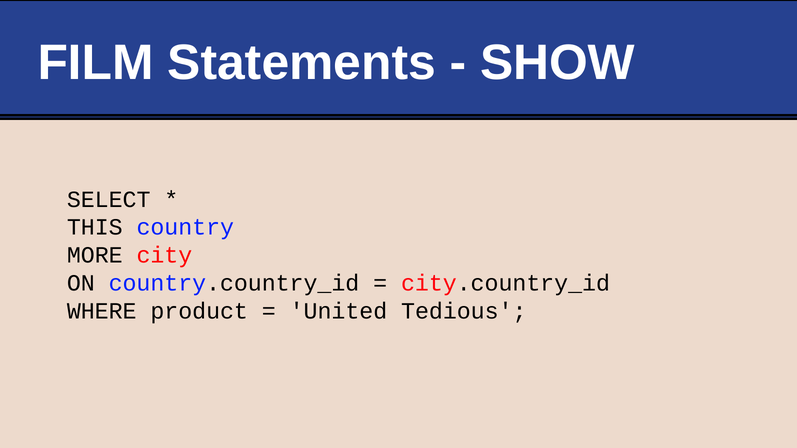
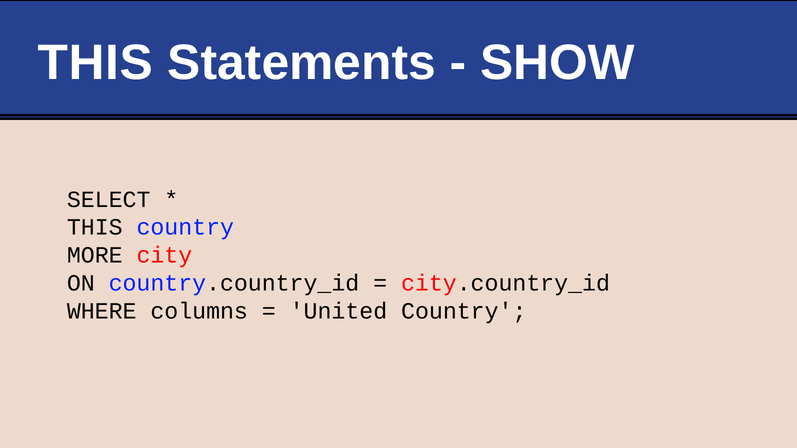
FILM at (96, 63): FILM -> THIS
product: product -> columns
United Tedious: Tedious -> Country
